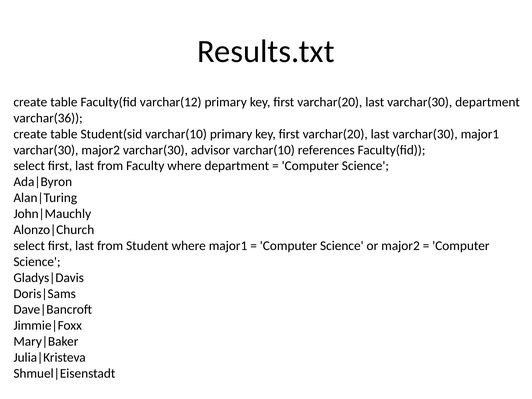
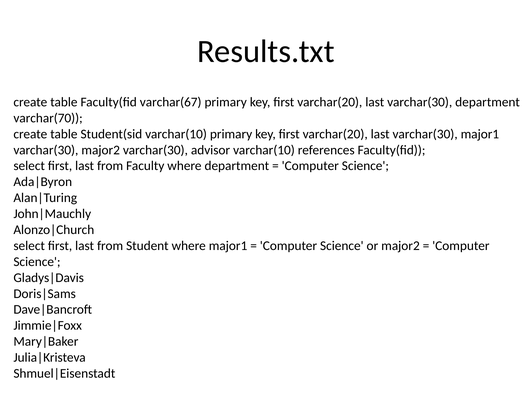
varchar(12: varchar(12 -> varchar(67
varchar(36: varchar(36 -> varchar(70
